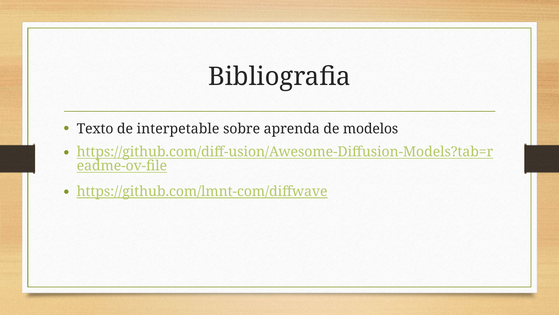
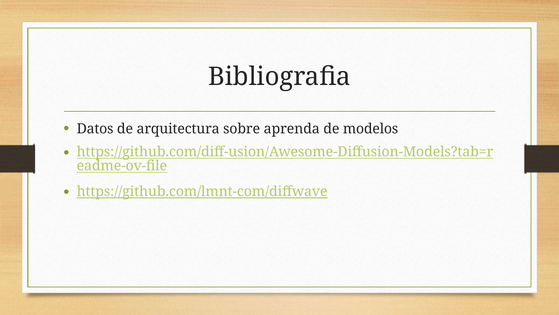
Texto: Texto -> Datos
interpetable: interpetable -> arquitectura
